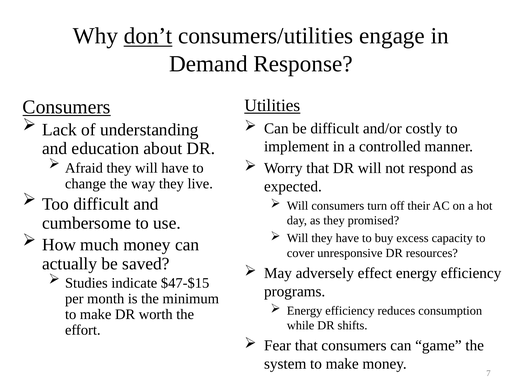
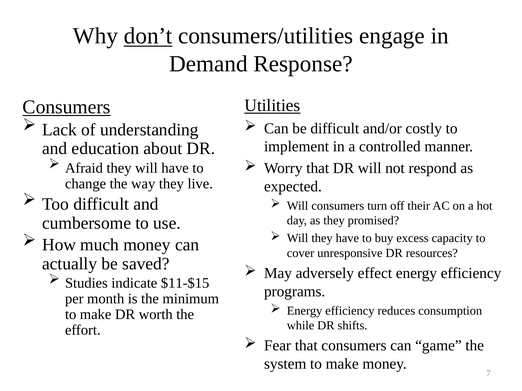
$47-$15: $47-$15 -> $11-$15
